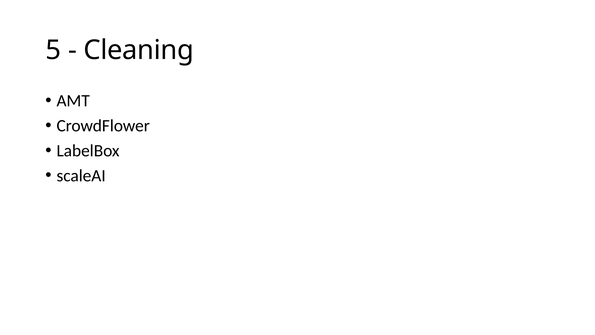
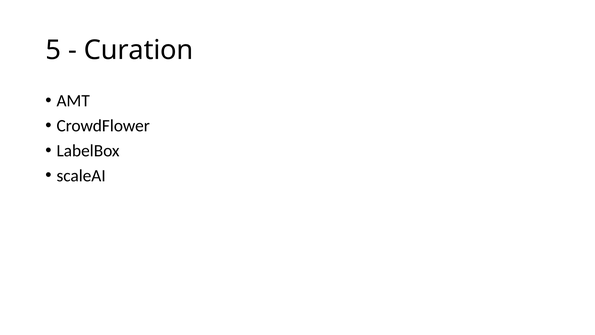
Cleaning: Cleaning -> Curation
